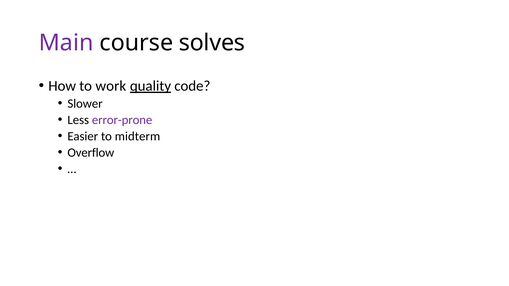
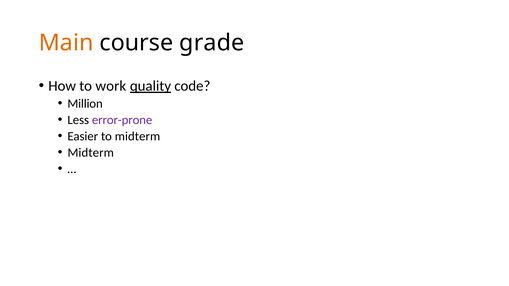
Main colour: purple -> orange
solves: solves -> grade
Slower: Slower -> Million
Overflow at (91, 153): Overflow -> Midterm
